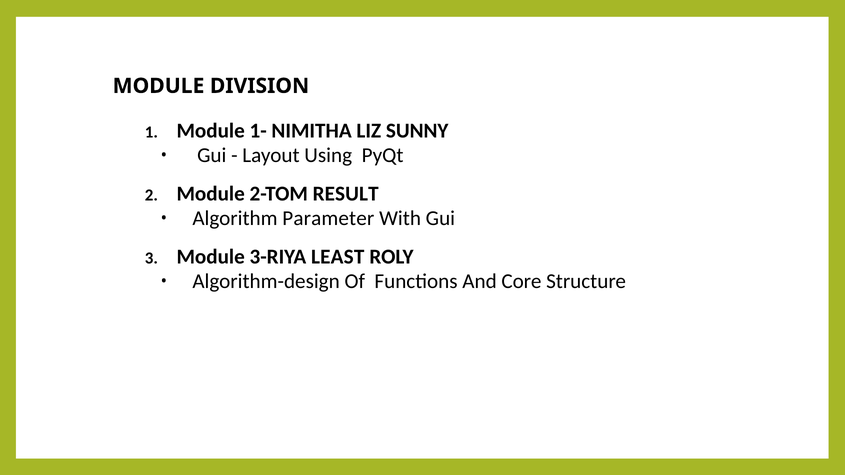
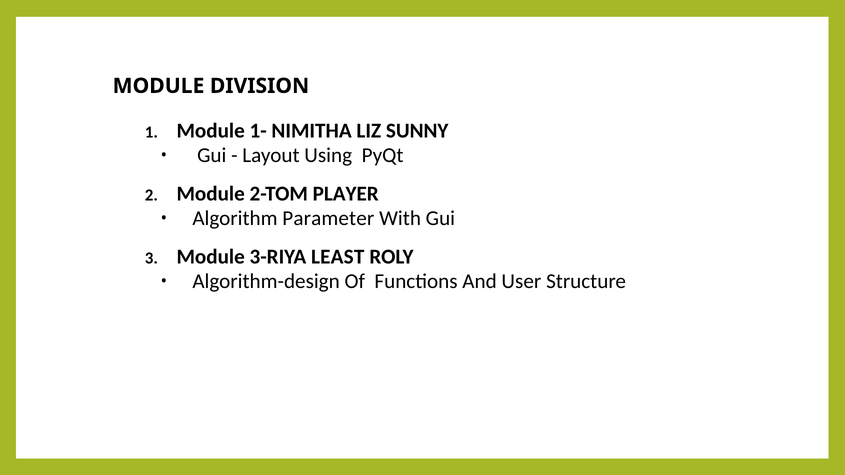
RESULT: RESULT -> PLAYER
Core: Core -> User
